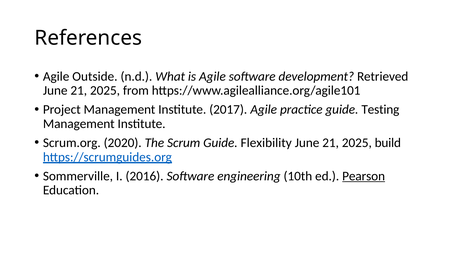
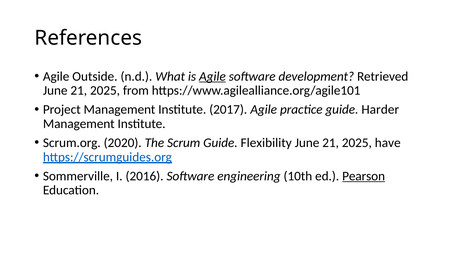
Agile at (212, 76) underline: none -> present
Testing: Testing -> Harder
build: build -> have
